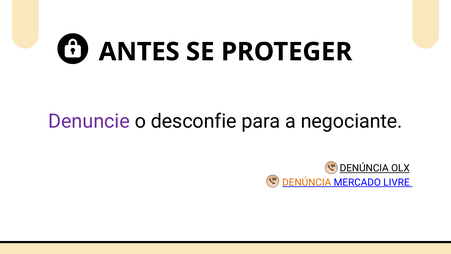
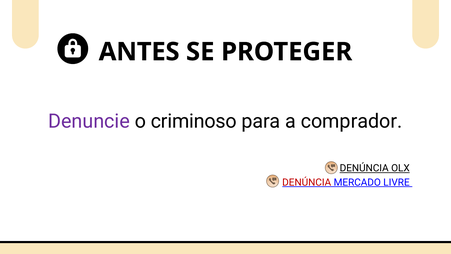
desconfie: desconfie -> criminoso
negociante: negociante -> comprador
DENÚNCIA at (307, 182) colour: orange -> red
